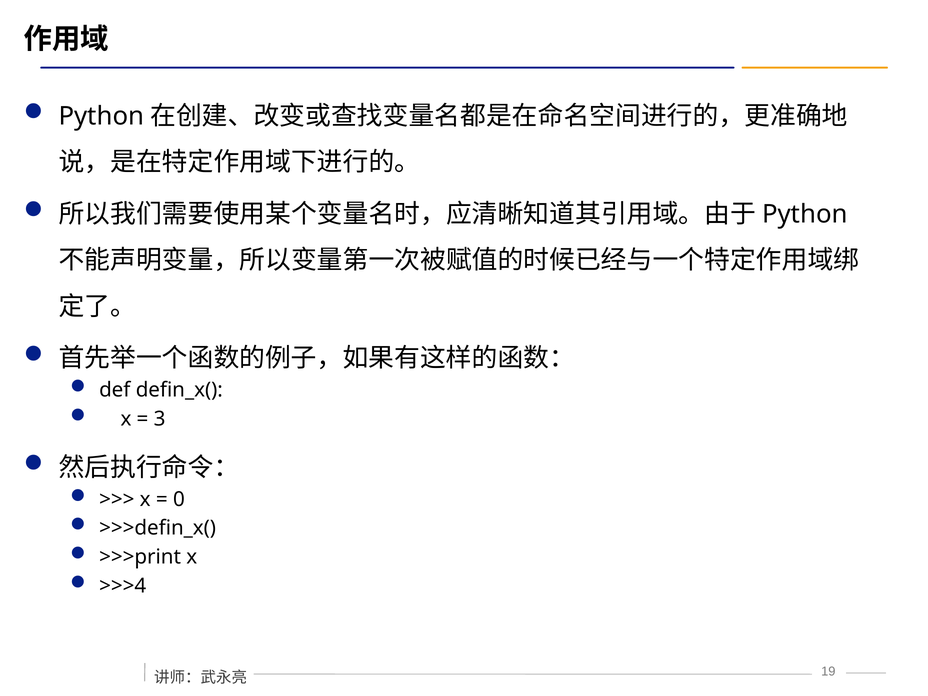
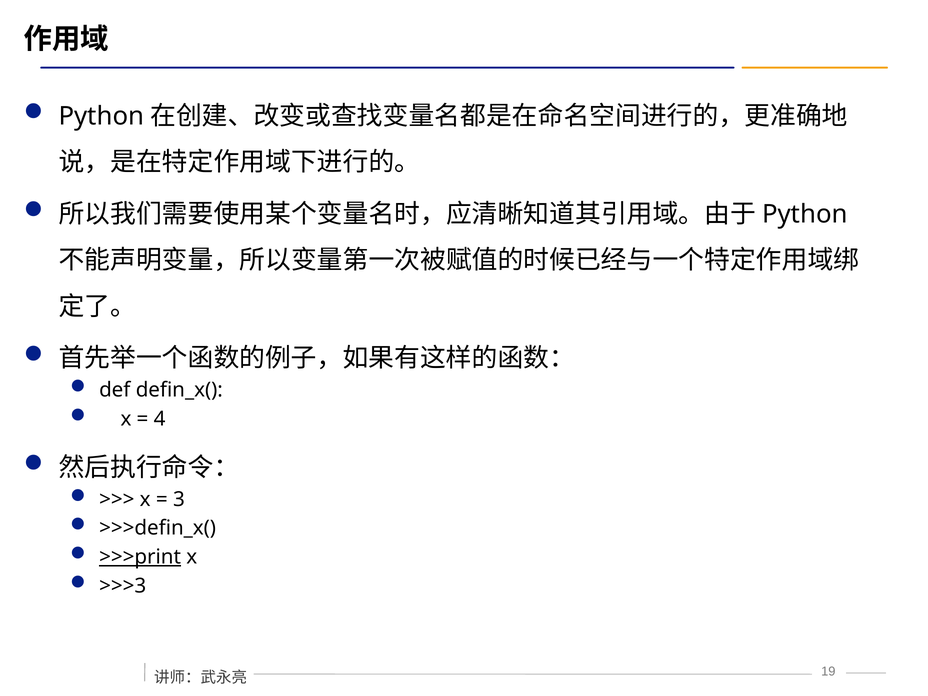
3: 3 -> 4
0: 0 -> 3
>>>print underline: none -> present
>>>4: >>>4 -> >>>3
